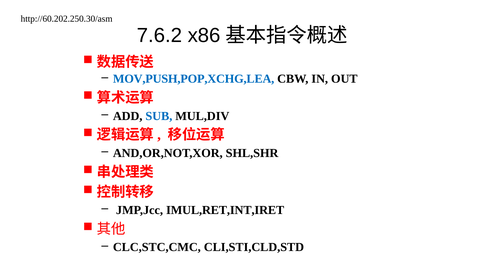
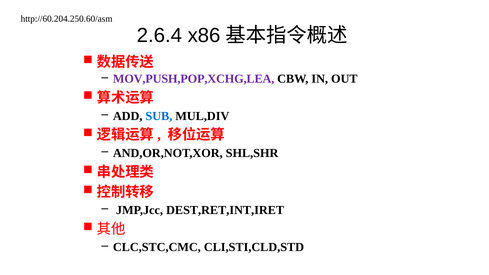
http://60.202.250.30/asm: http://60.202.250.30/asm -> http://60.204.250.60/asm
7.6.2: 7.6.2 -> 2.6.4
MOV,PUSH,POP,XCHG,LEA colour: blue -> purple
IMUL,RET,INT,IRET: IMUL,RET,INT,IRET -> DEST,RET,INT,IRET
